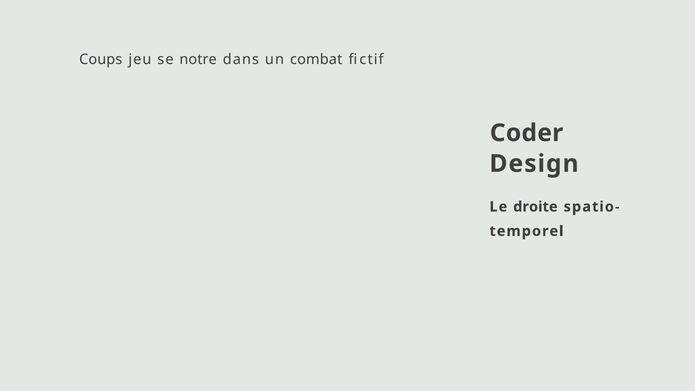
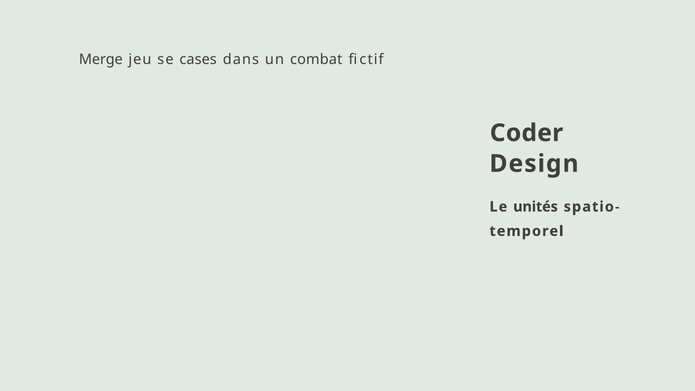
Coups: Coups -> Merge
notre: notre -> cases
droite: droite -> unités
